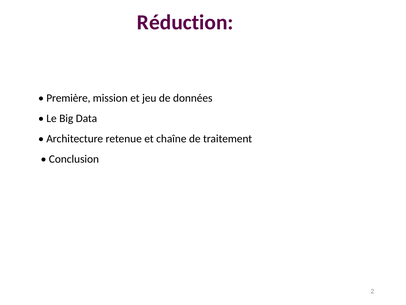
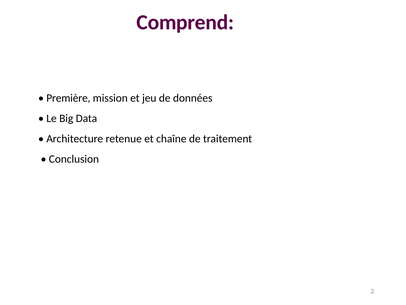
Réduction: Réduction -> Comprend
